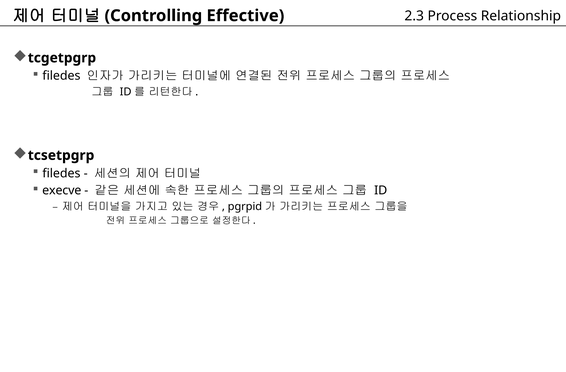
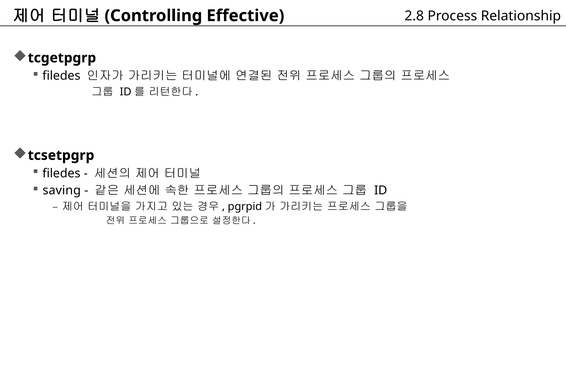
2.3: 2.3 -> 2.8
execve: execve -> saving
